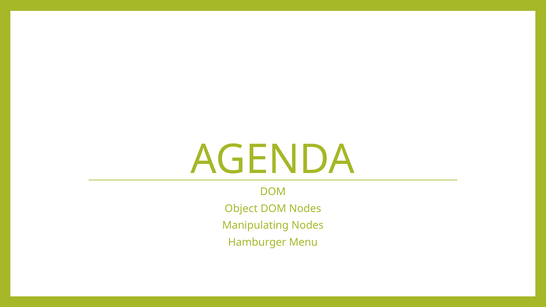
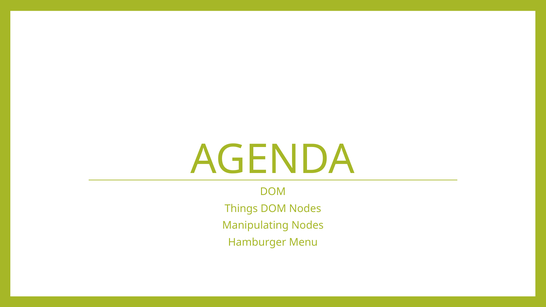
Object: Object -> Things
